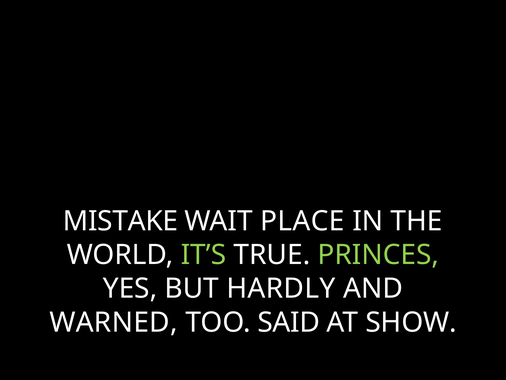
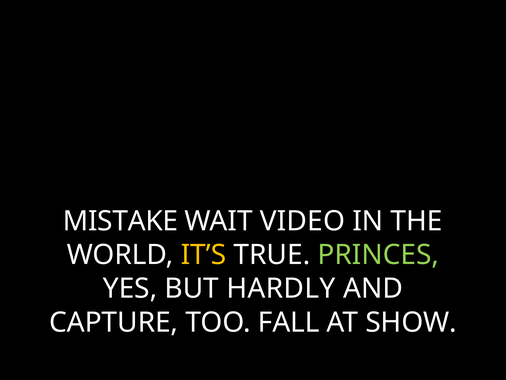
PLACE: PLACE -> VIDEO
IT’S colour: light green -> yellow
WARNED: WARNED -> CAPTURE
SAID: SAID -> FALL
